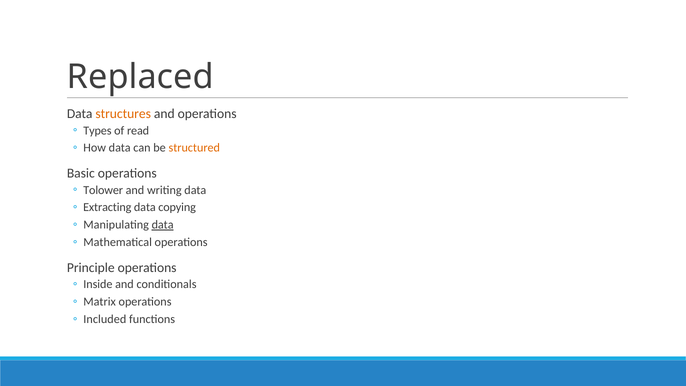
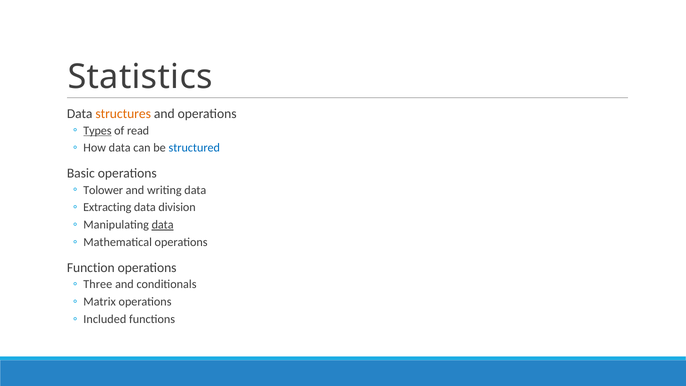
Replaced: Replaced -> Statistics
Types underline: none -> present
structured colour: orange -> blue
copying: copying -> division
Principle: Principle -> Function
Inside: Inside -> Three
